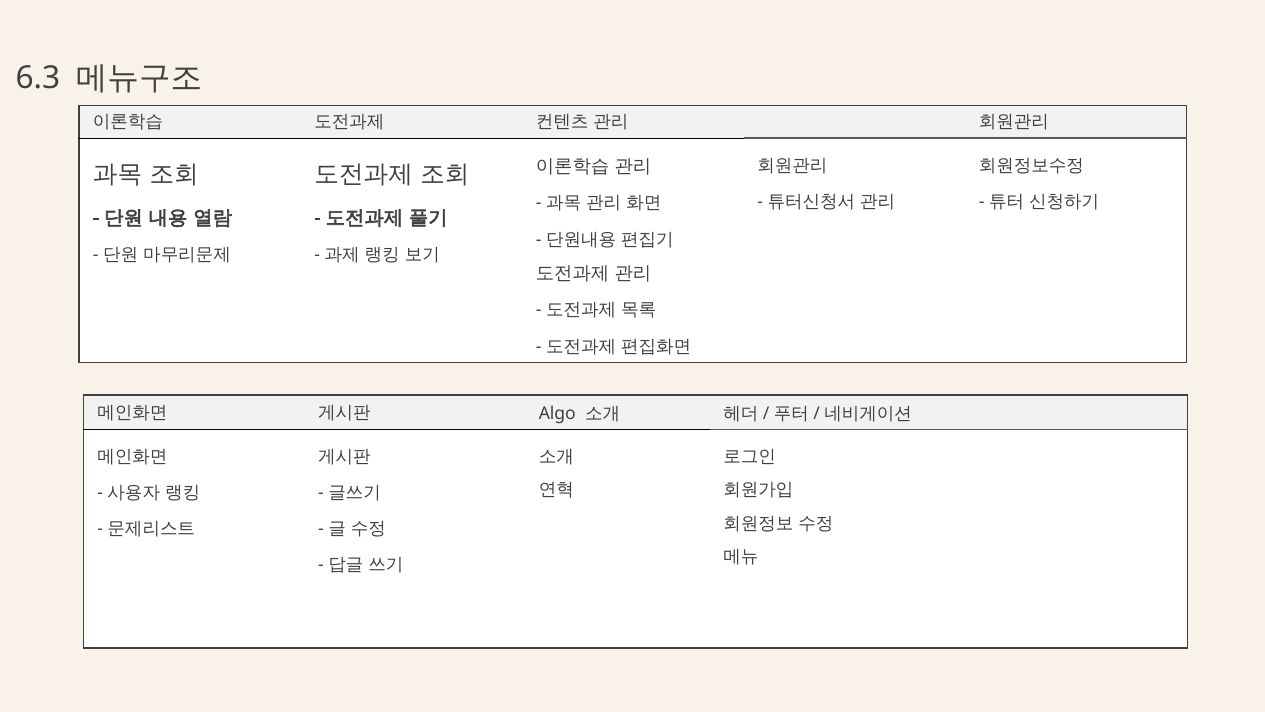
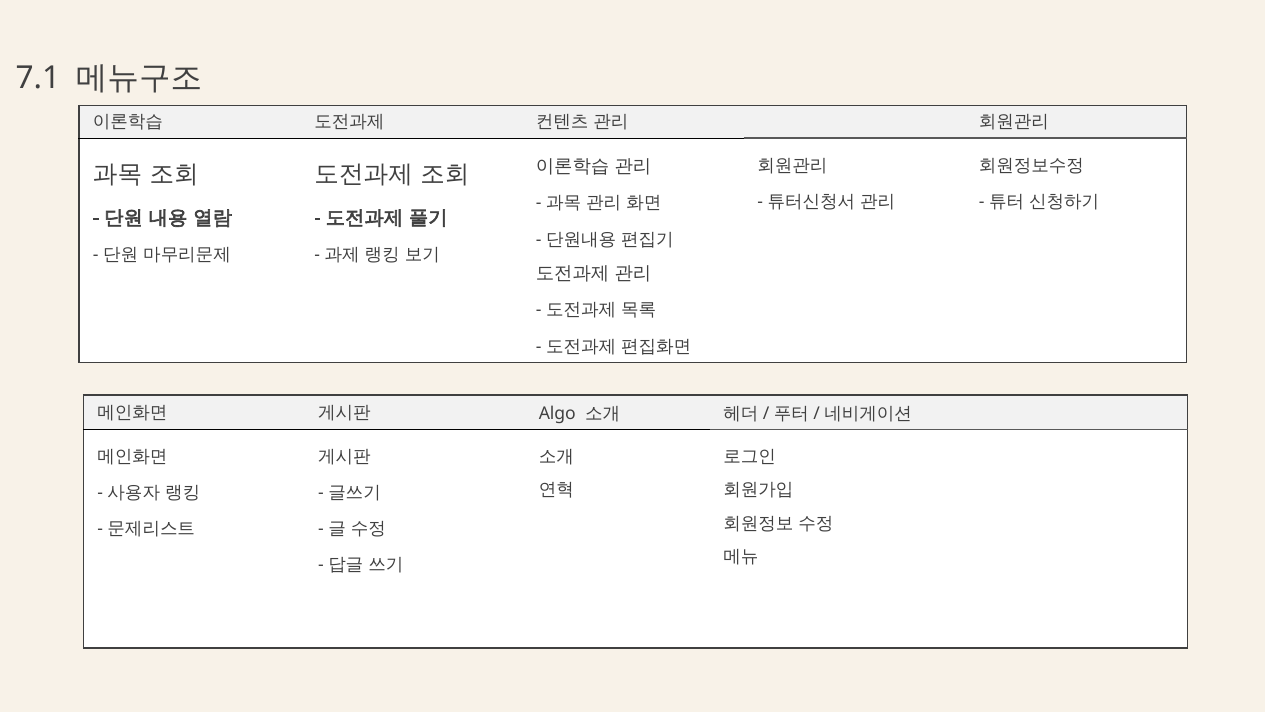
6.3: 6.3 -> 7.1
